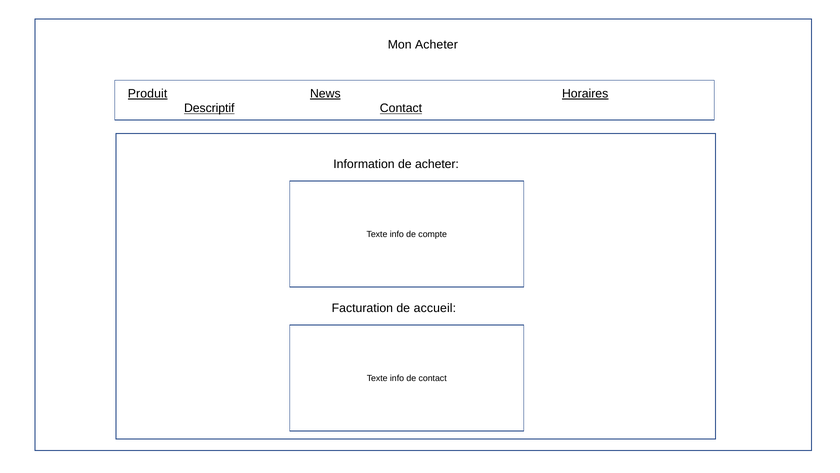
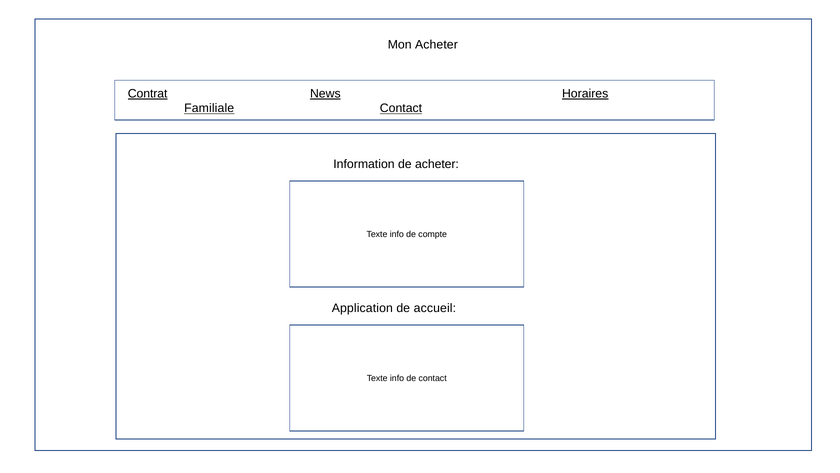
Produit: Produit -> Contrat
Descriptif: Descriptif -> Familiale
Facturation: Facturation -> Application
